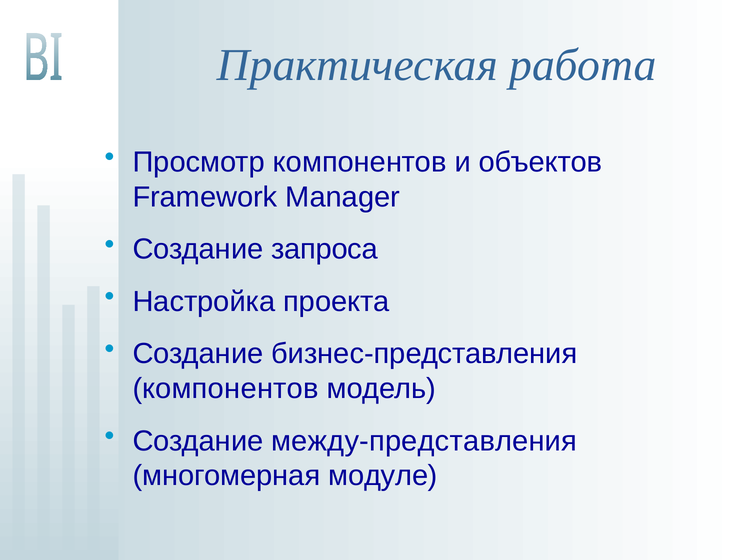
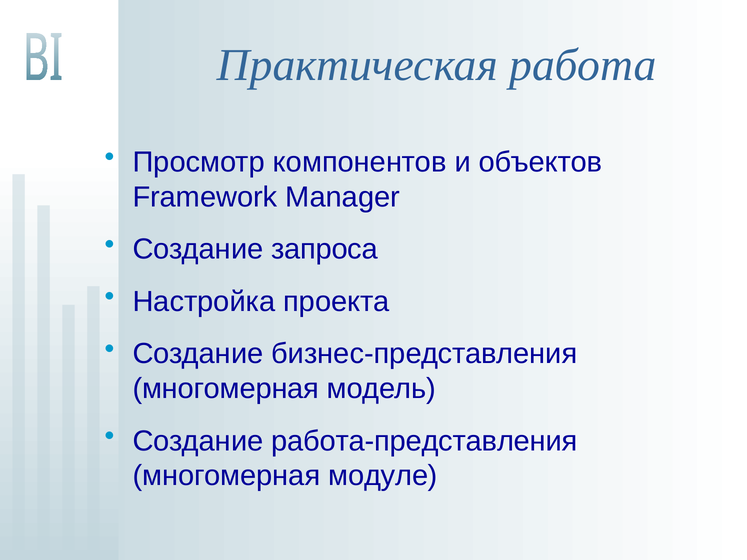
компонентов at (226, 389): компонентов -> многомерная
между-представления: между-представления -> работа-представления
